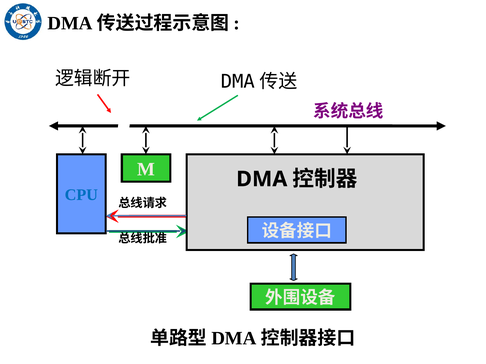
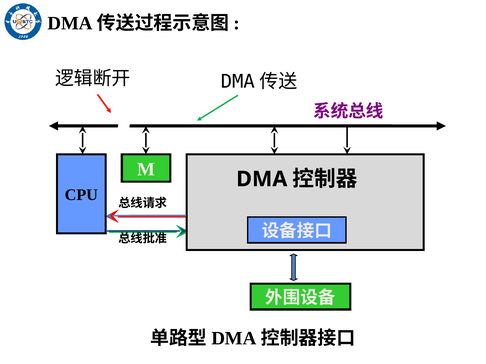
CPU colour: blue -> black
